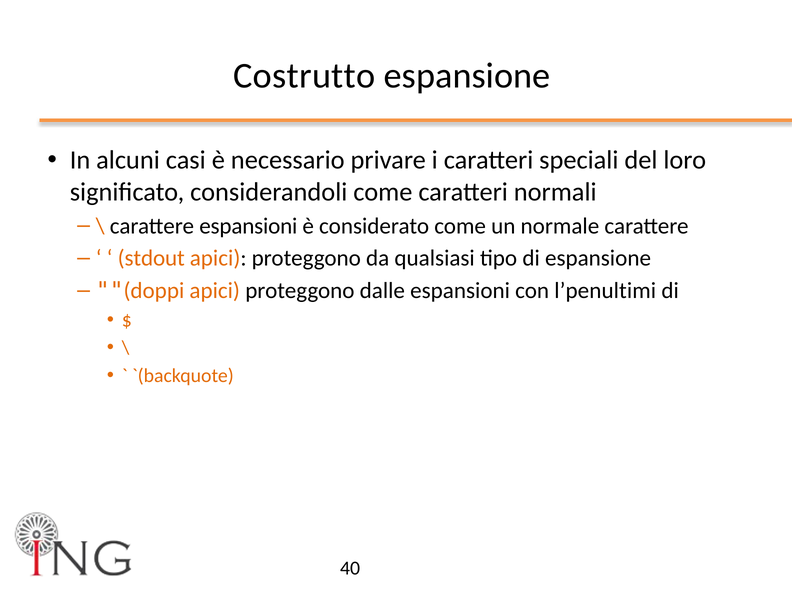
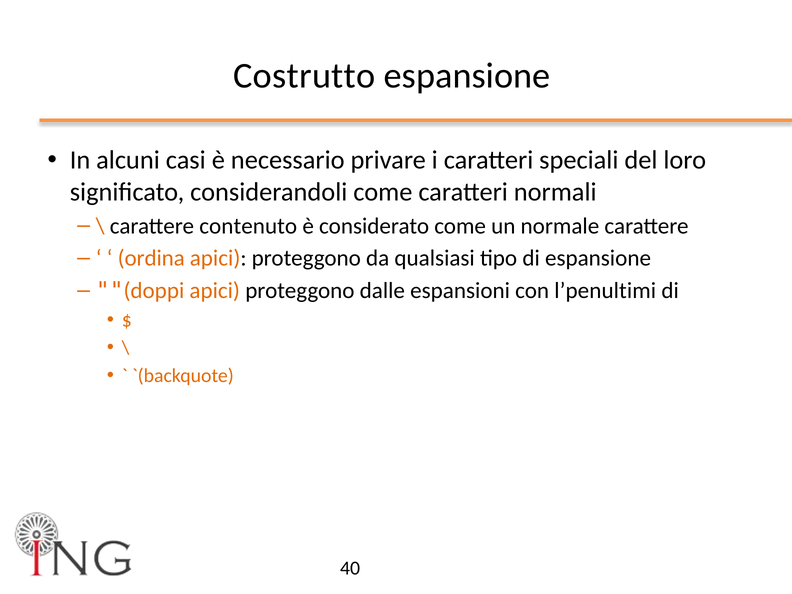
carattere espansioni: espansioni -> contenuto
stdout: stdout -> ordina
